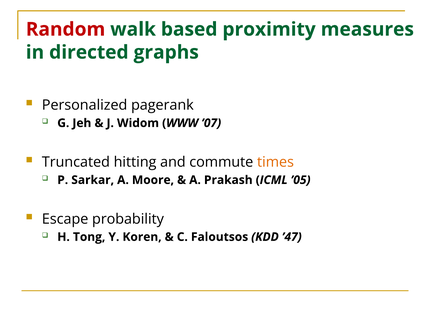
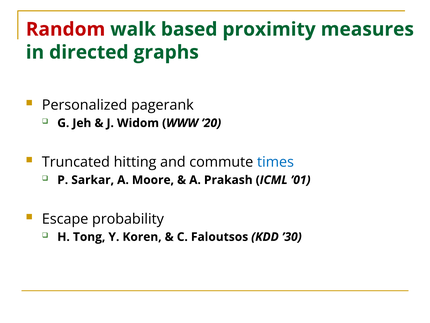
’07: ’07 -> ’20
times colour: orange -> blue
’05: ’05 -> ’01
’47: ’47 -> ’30
